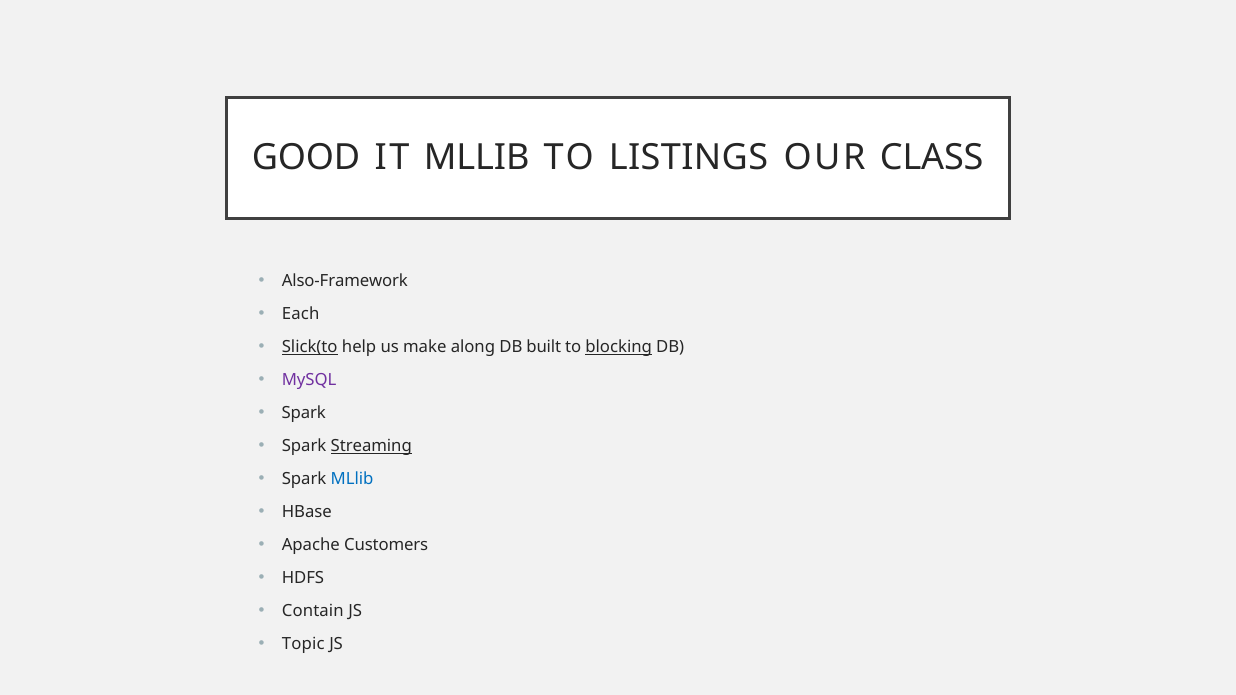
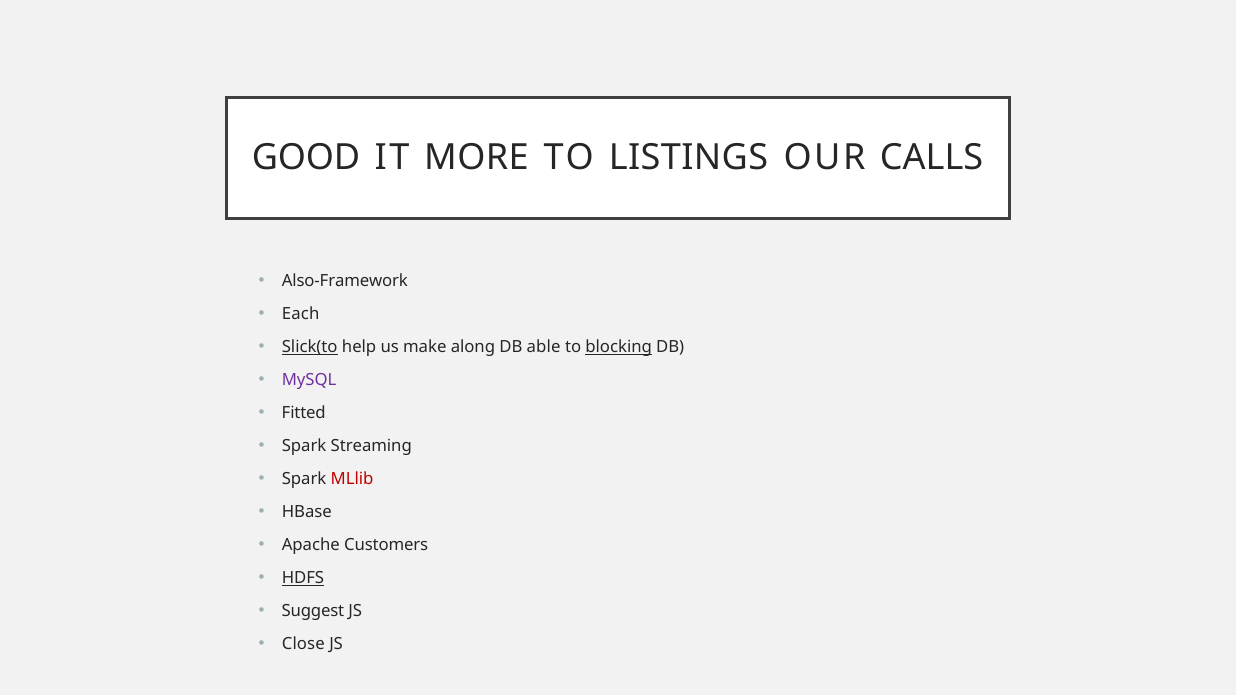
IT MLLIB: MLLIB -> MORE
CLASS: CLASS -> CALLS
built: built -> able
Spark at (304, 413): Spark -> Fitted
Streaming underline: present -> none
MLlib at (352, 479) colour: blue -> red
HDFS underline: none -> present
Contain: Contain -> Suggest
Topic: Topic -> Close
